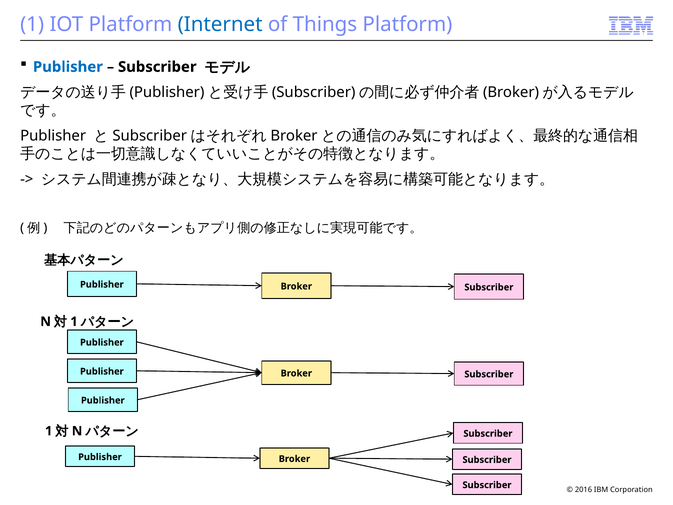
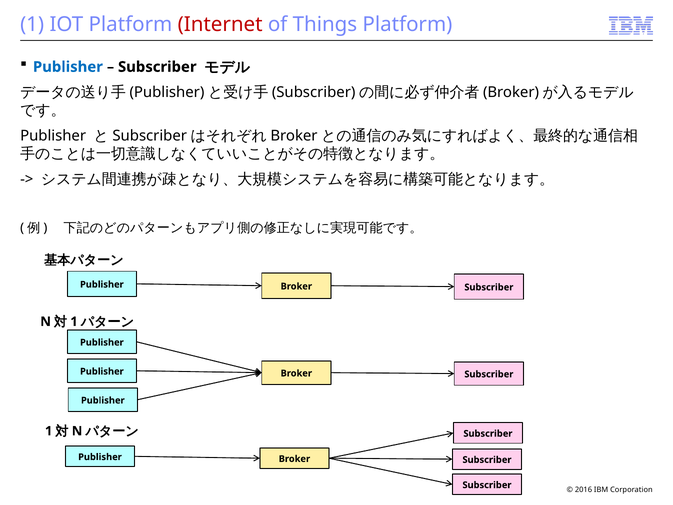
Internet colour: blue -> red
